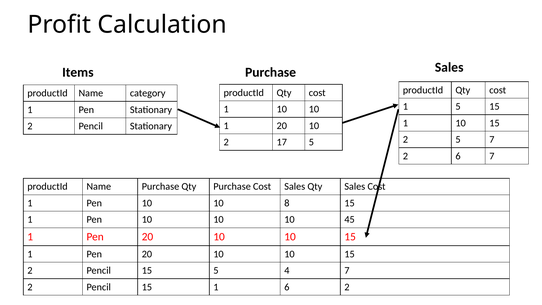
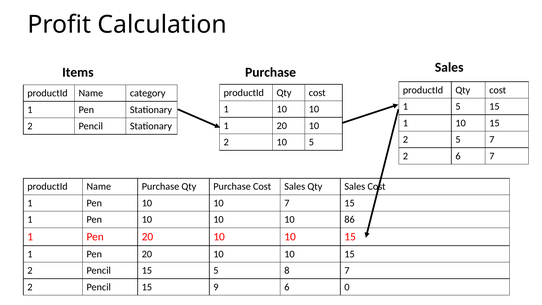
2 17: 17 -> 10
10 8: 8 -> 7
45: 45 -> 86
4: 4 -> 8
Pencil 15 1: 1 -> 9
6 2: 2 -> 0
